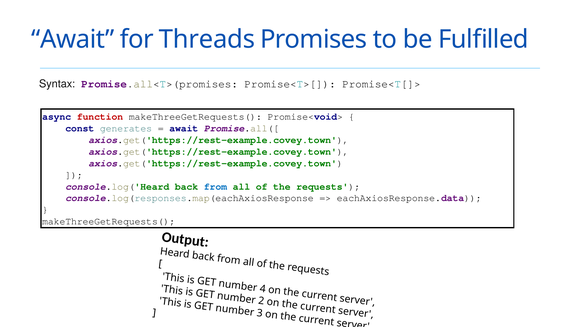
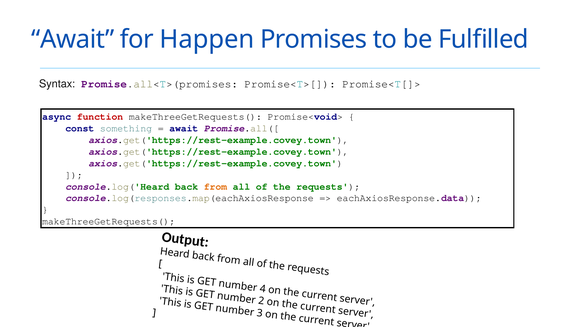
Threads: Threads -> Happen
generates: generates -> something
from at (215, 186) colour: blue -> orange
